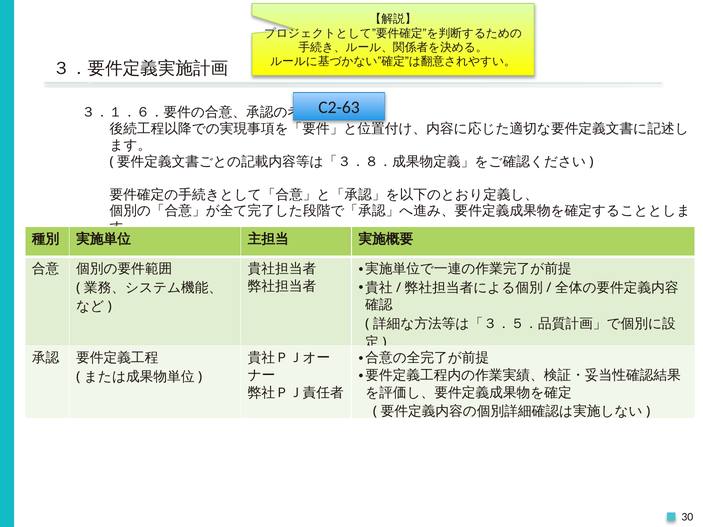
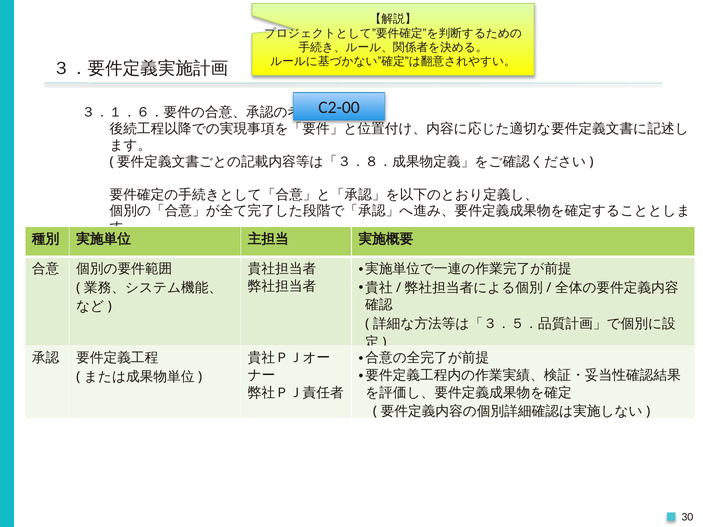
C2-63: C2-63 -> C2-00
